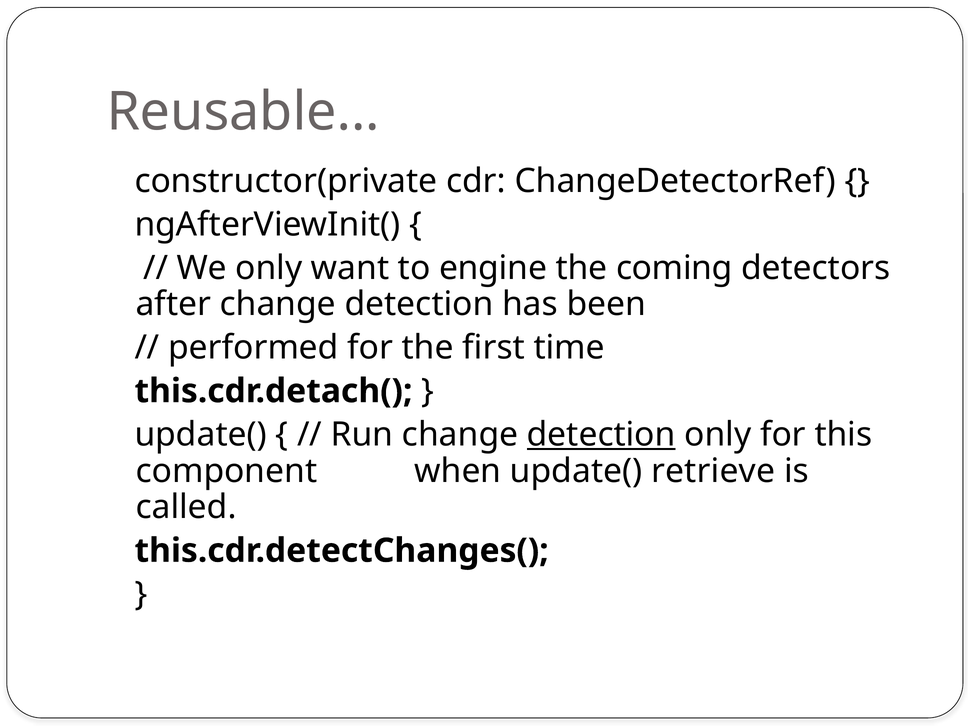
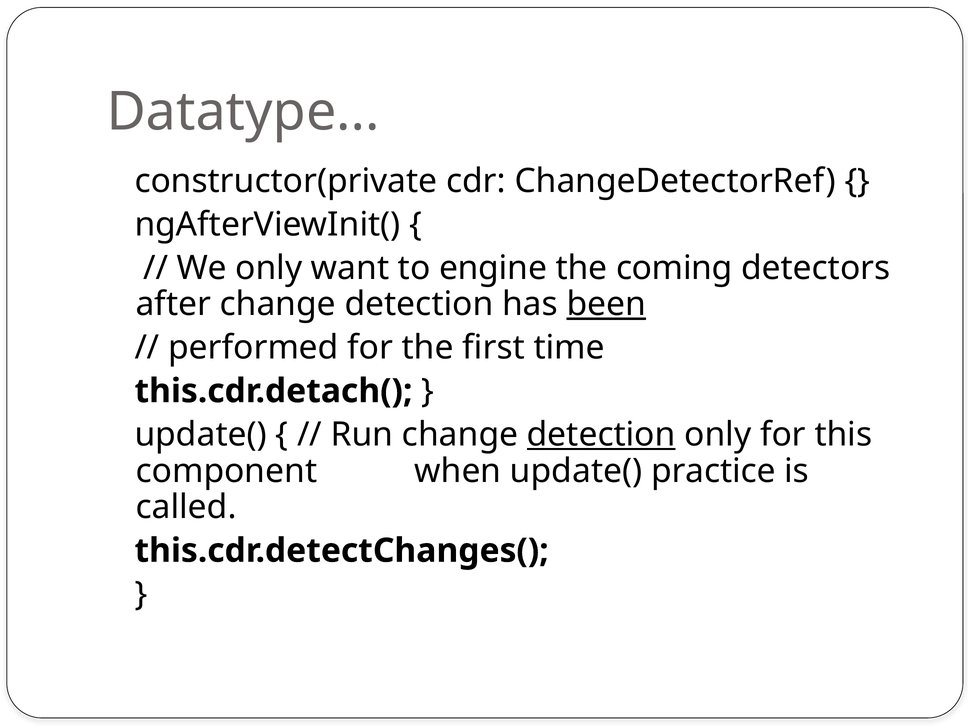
Reusable: Reusable -> Datatype
been underline: none -> present
retrieve: retrieve -> practice
